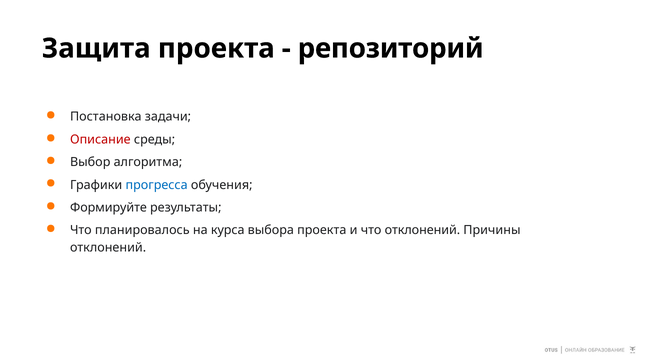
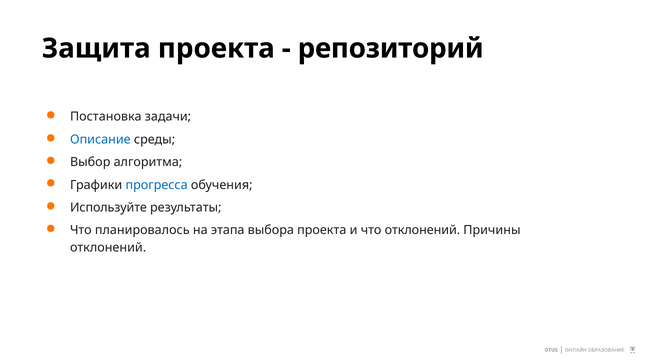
Описание colour: red -> blue
Формируйте: Формируйте -> Используйте
курса: курса -> этапа
